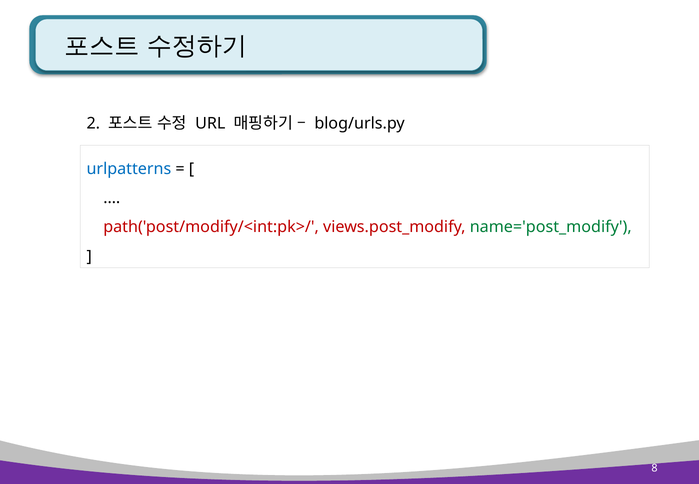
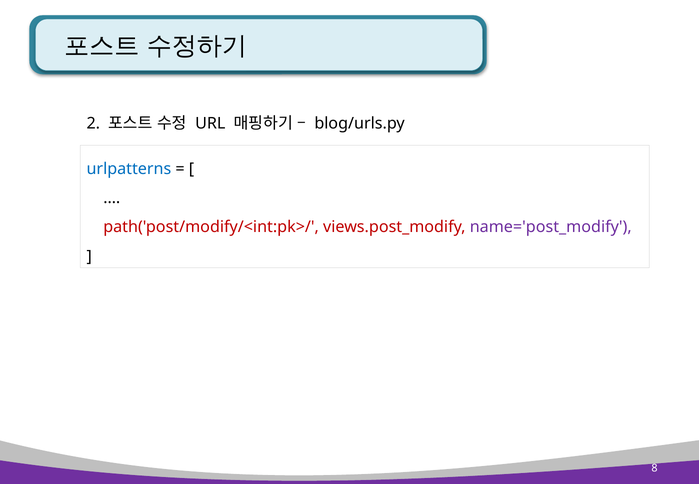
name='post_modify colour: green -> purple
